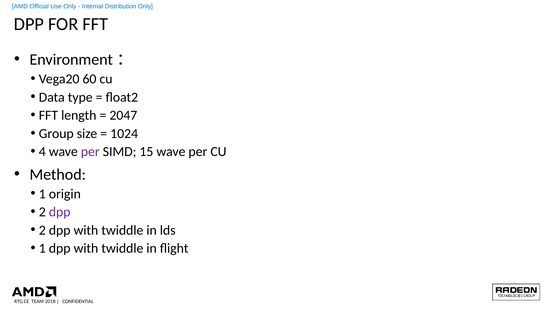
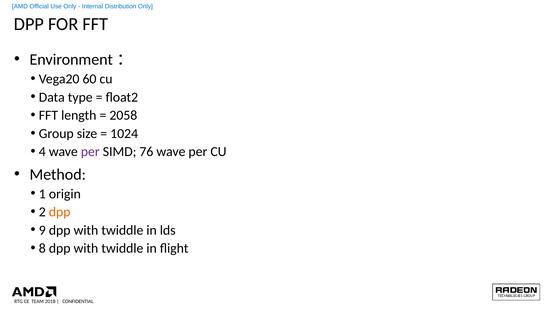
2047: 2047 -> 2058
15: 15 -> 76
dpp at (60, 212) colour: purple -> orange
2 at (42, 230): 2 -> 9
1 at (42, 248): 1 -> 8
